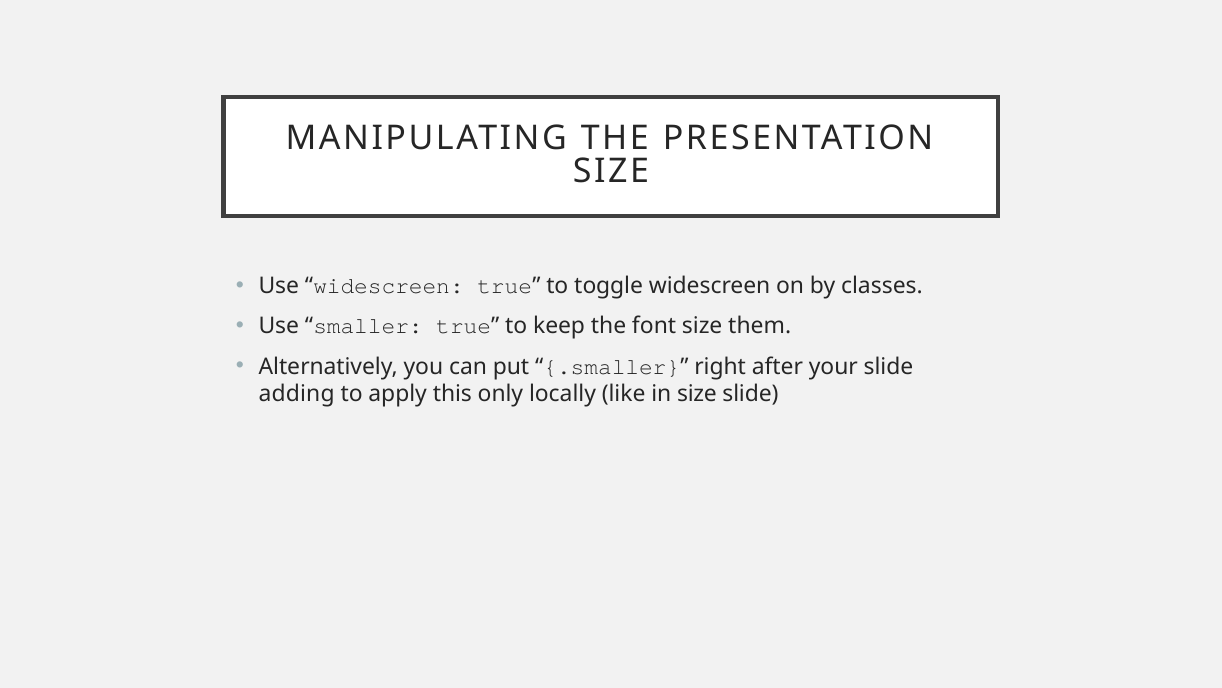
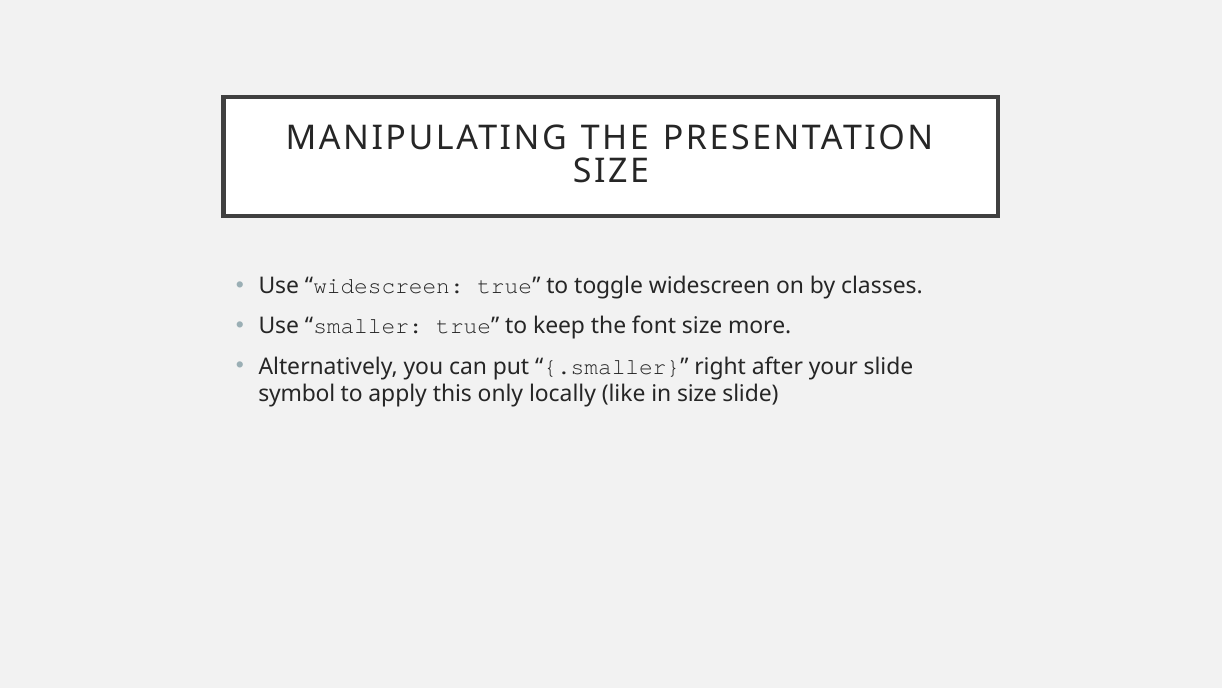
them: them -> more
adding: adding -> symbol
